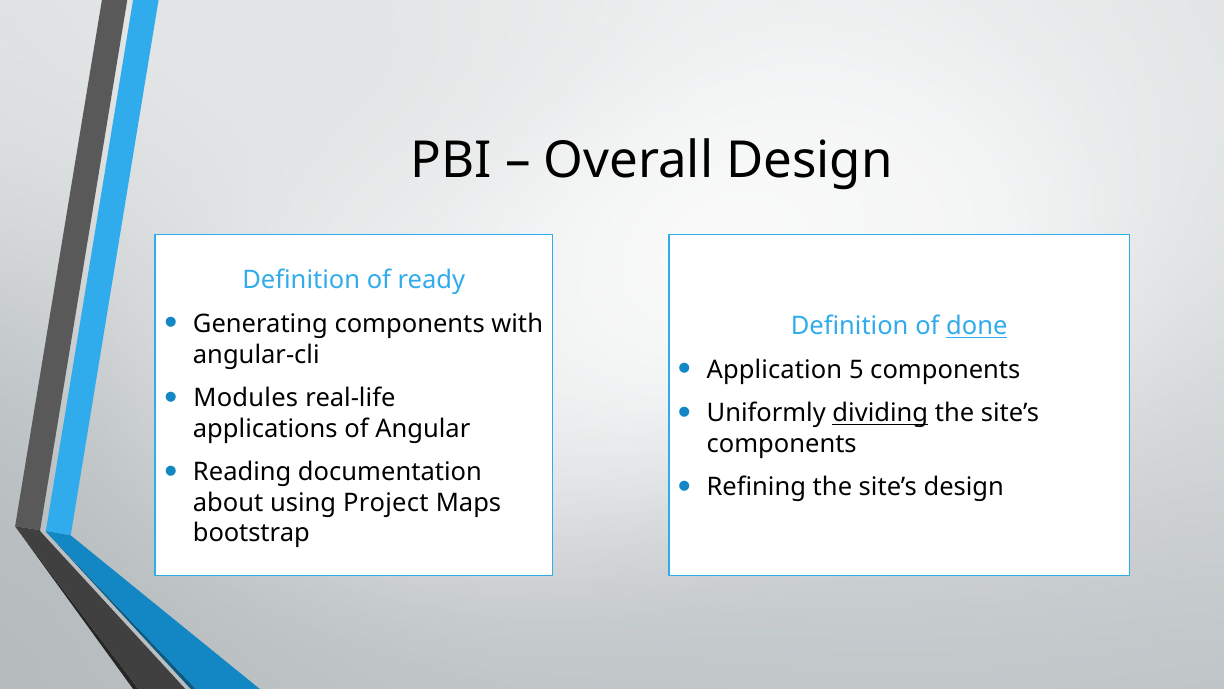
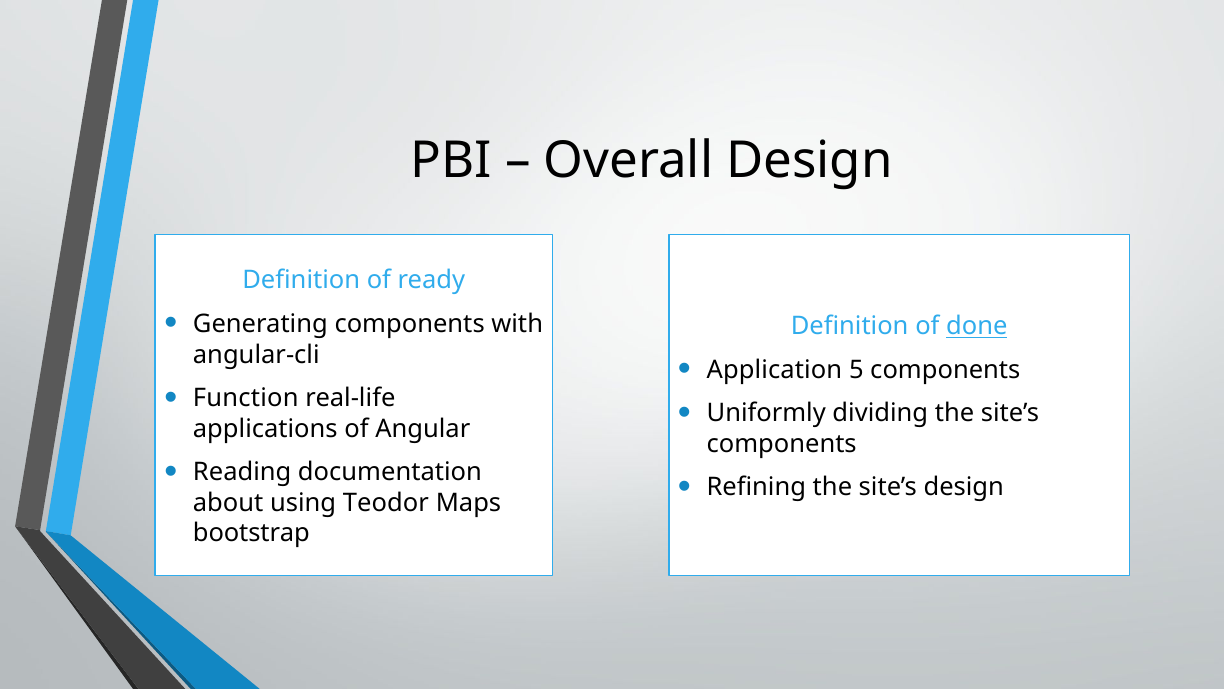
Modules: Modules -> Function
dividing underline: present -> none
Project: Project -> Teodor
